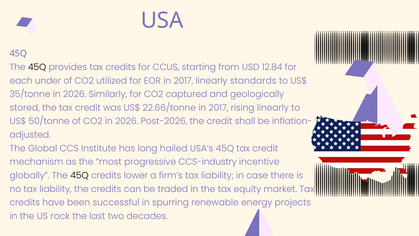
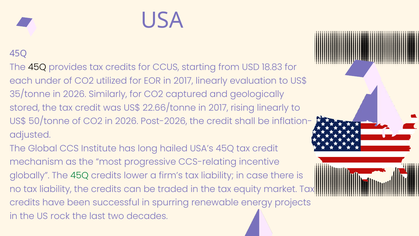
12.84: 12.84 -> 18.83
standards: standards -> evaluation
CCS-industry: CCS-industry -> CCS-relating
45Q at (79, 175) colour: black -> green
